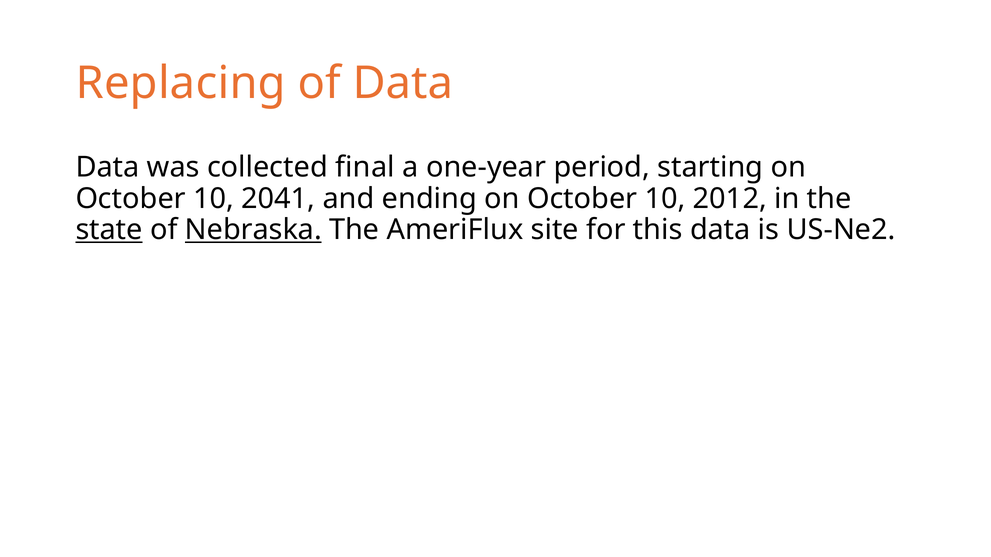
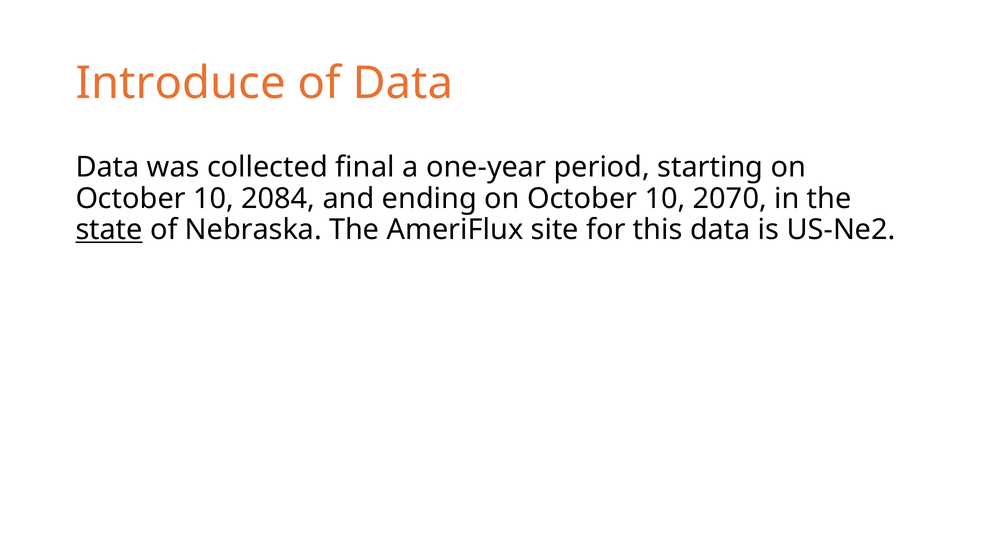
Replacing: Replacing -> Introduce
2041: 2041 -> 2084
2012: 2012 -> 2070
Nebraska underline: present -> none
